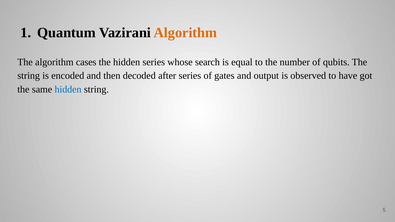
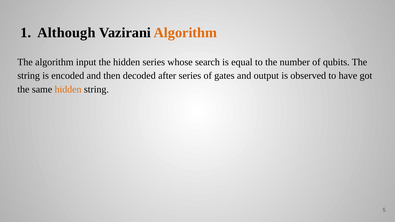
Quantum: Quantum -> Although
cases: cases -> input
hidden at (68, 89) colour: blue -> orange
